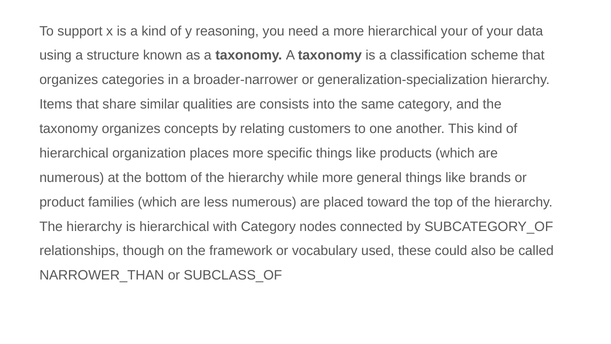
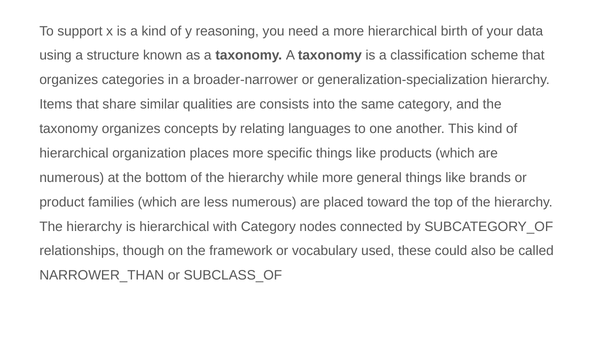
hierarchical your: your -> birth
customers: customers -> languages
